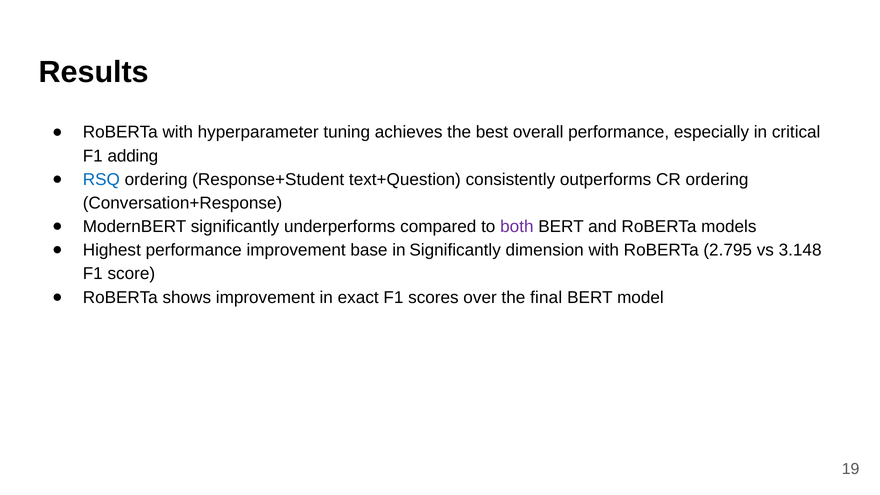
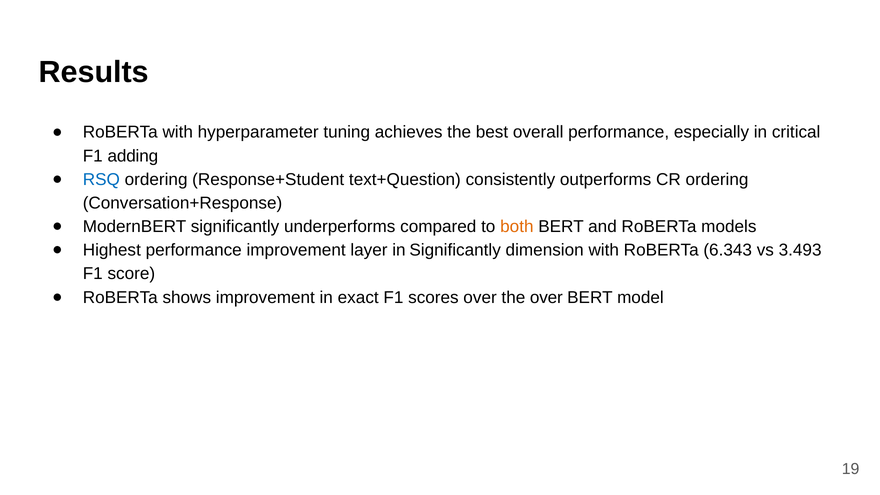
both colour: purple -> orange
base: base -> layer
2.795: 2.795 -> 6.343
3.148: 3.148 -> 3.493
the final: final -> over
